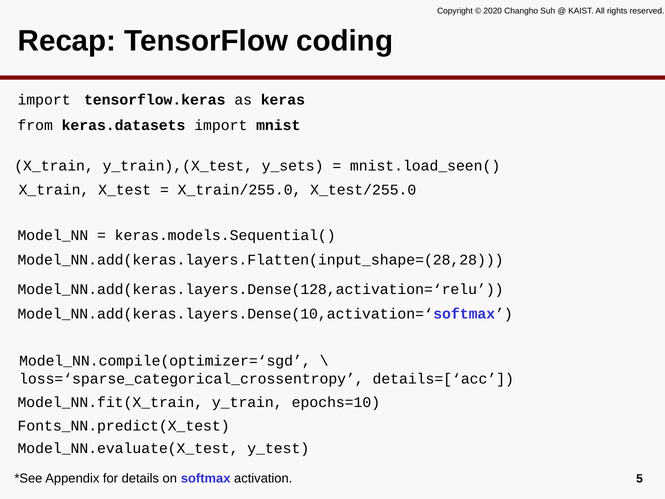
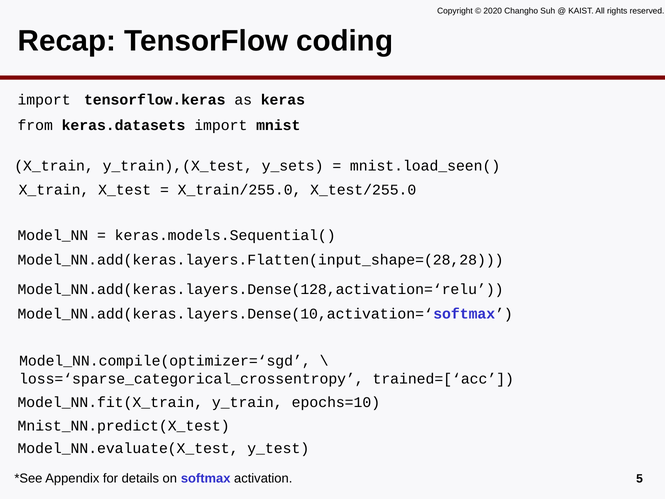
details=[‘acc: details=[‘acc -> trained=[‘acc
Fonts_NN.predict(X_test: Fonts_NN.predict(X_test -> Mnist_NN.predict(X_test
